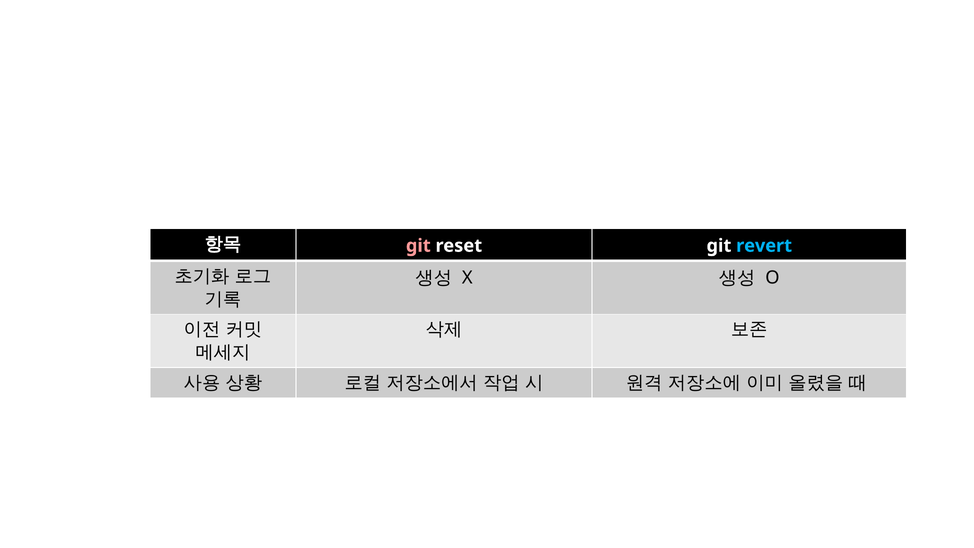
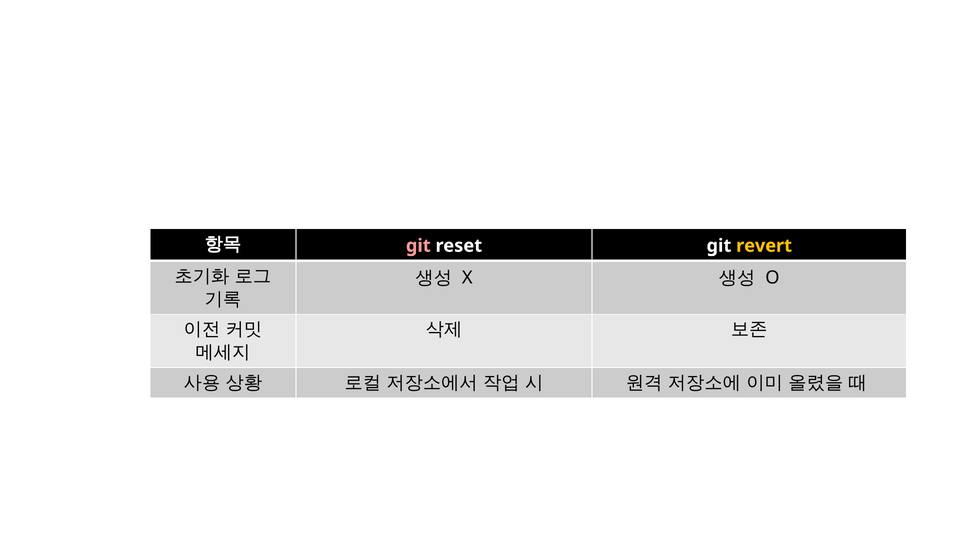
revert colour: light blue -> yellow
